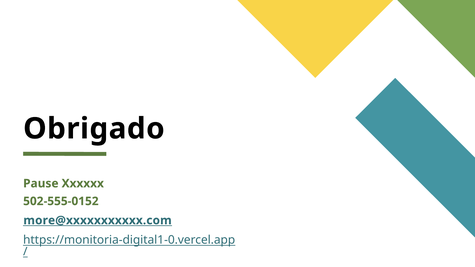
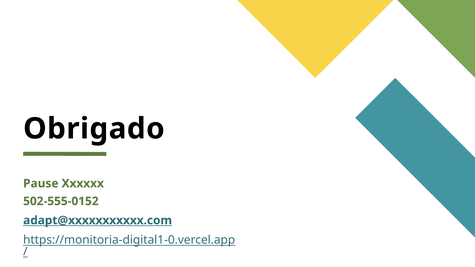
more@xxxxxxxxxxx.com: more@xxxxxxxxxxx.com -> adapt@xxxxxxxxxxx.com
